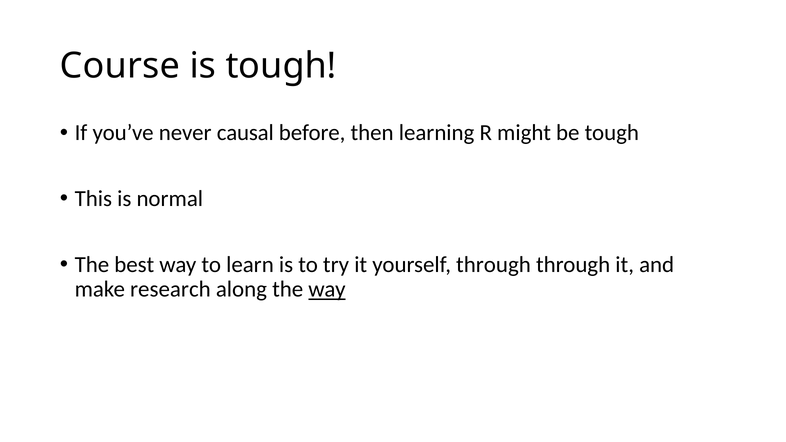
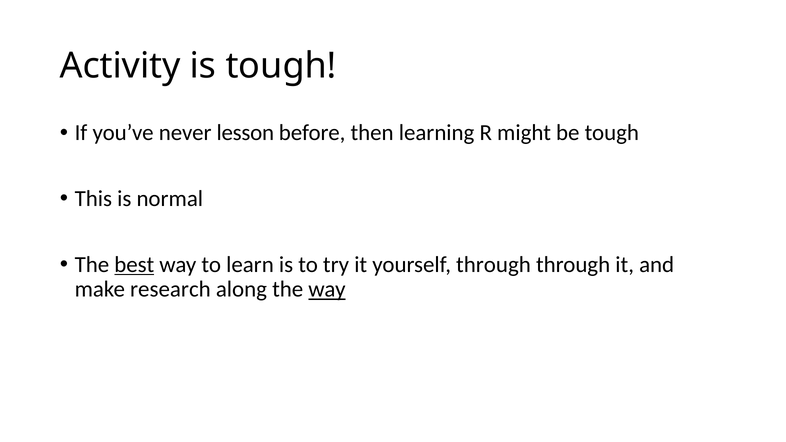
Course: Course -> Activity
causal: causal -> lesson
best underline: none -> present
